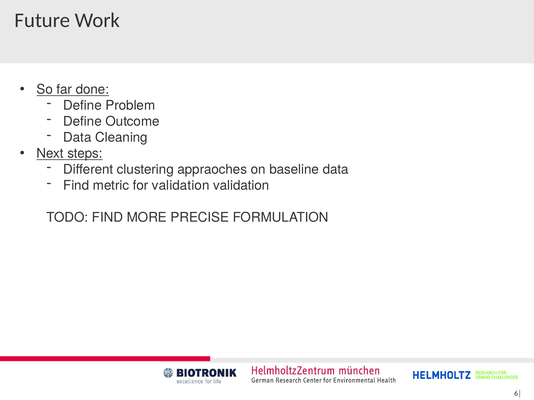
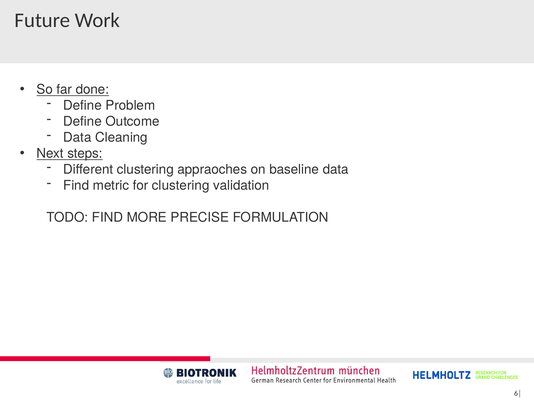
for validation: validation -> clustering
